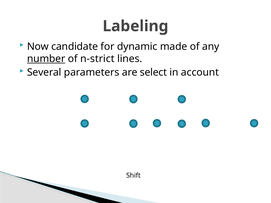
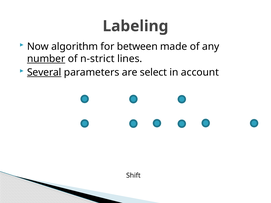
candidate: candidate -> algorithm
dynamic: dynamic -> between
Several underline: none -> present
